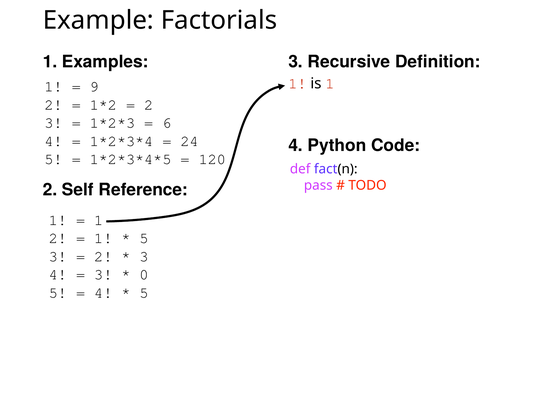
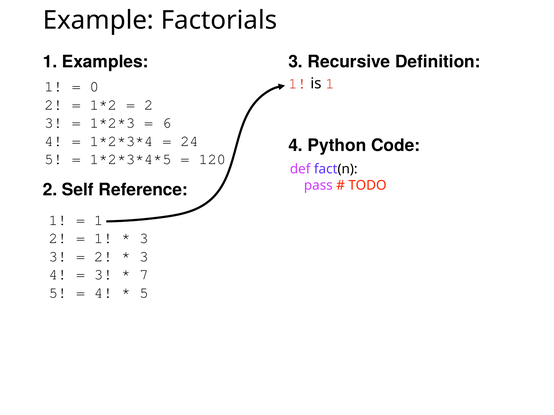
9: 9 -> 0
5 at (144, 239): 5 -> 3
0: 0 -> 7
